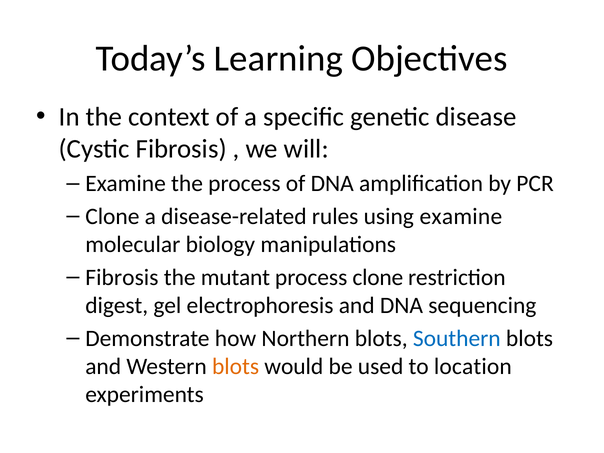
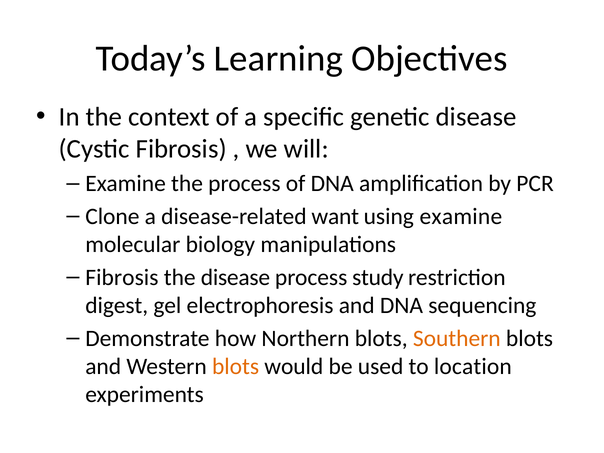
rules: rules -> want
the mutant: mutant -> disease
process clone: clone -> study
Southern colour: blue -> orange
